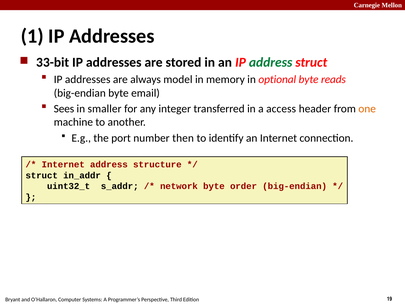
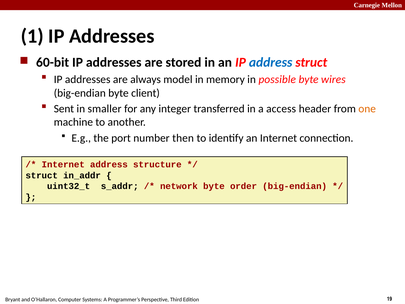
33-bit: 33-bit -> 60-bit
address at (271, 62) colour: green -> blue
optional: optional -> possible
reads: reads -> wires
email: email -> client
Sees: Sees -> Sent
